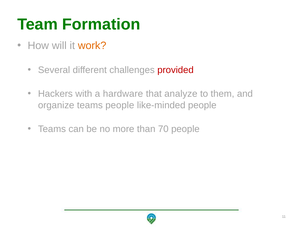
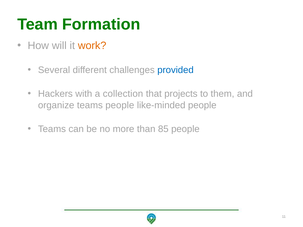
provided colour: red -> blue
hardware: hardware -> collection
analyze: analyze -> projects
70: 70 -> 85
